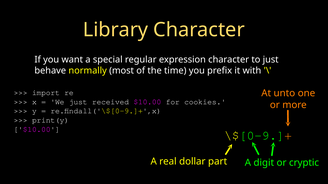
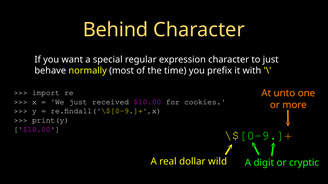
Library: Library -> Behind
part: part -> wild
